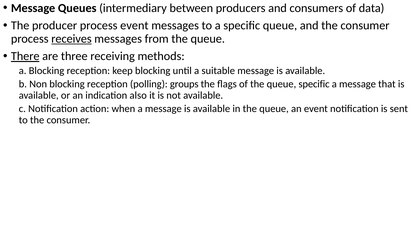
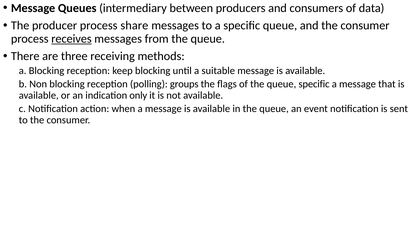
process event: event -> share
There underline: present -> none
also: also -> only
